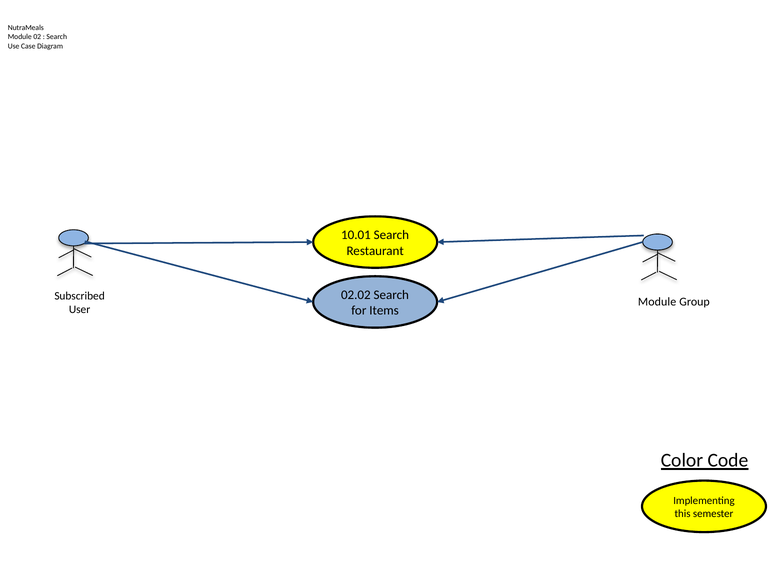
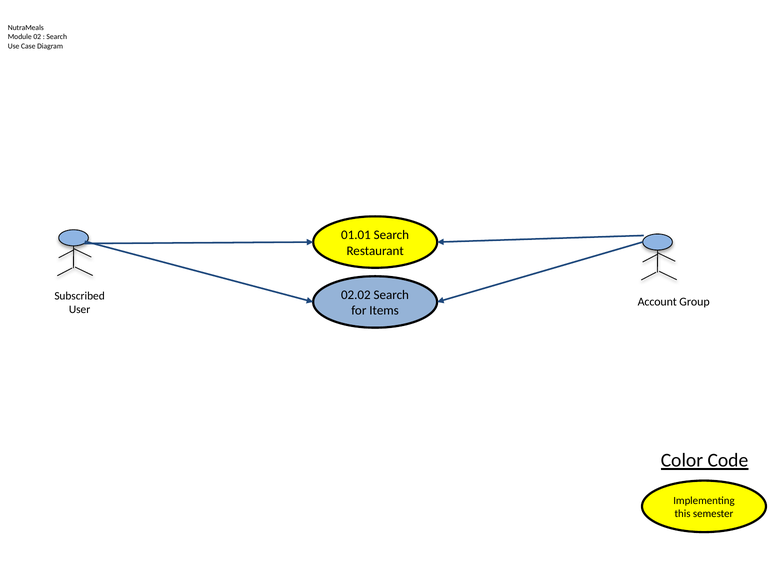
10.01: 10.01 -> 01.01
Module at (657, 302): Module -> Account
